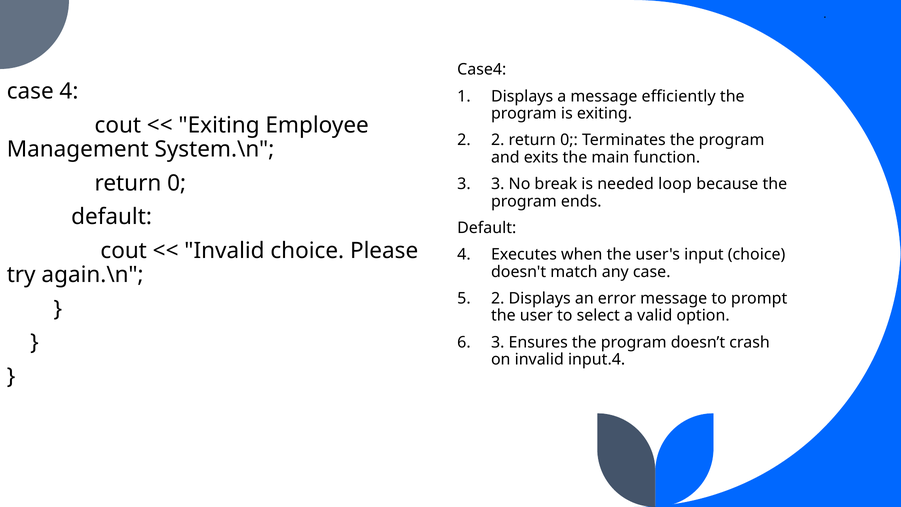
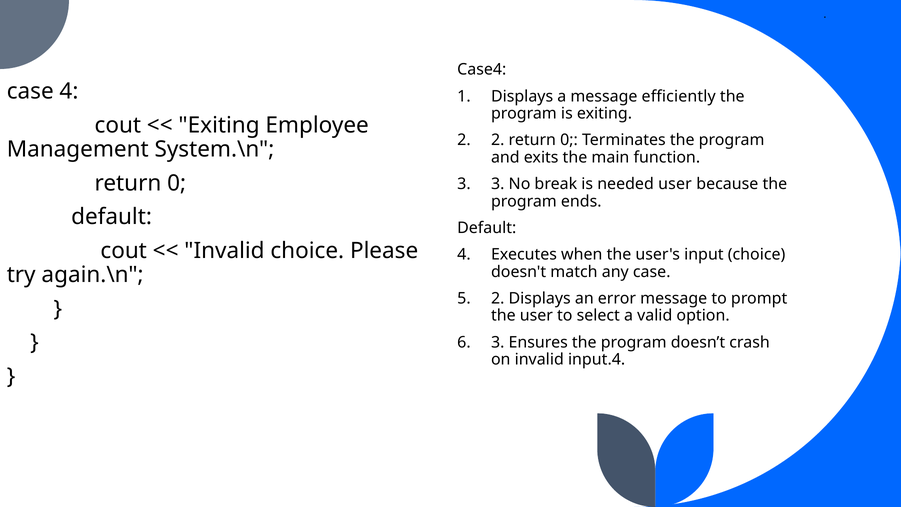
needed loop: loop -> user
